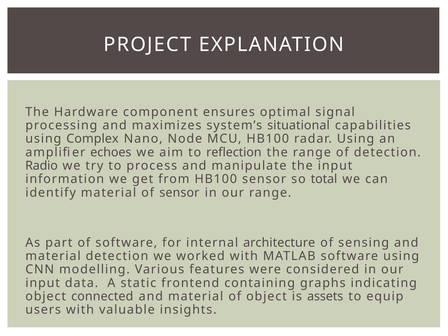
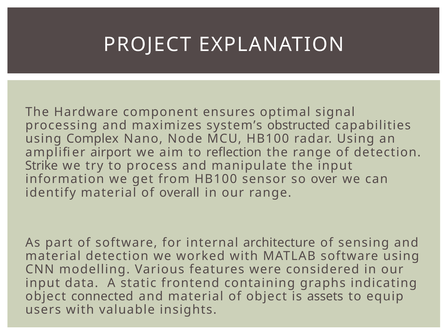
situational: situational -> obstructed
echoes: echoes -> airport
Radio: Radio -> Strike
total: total -> over
of sensor: sensor -> overall
